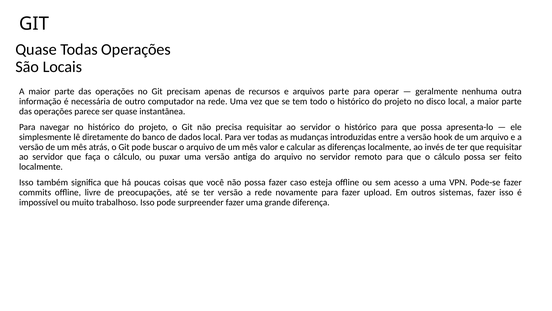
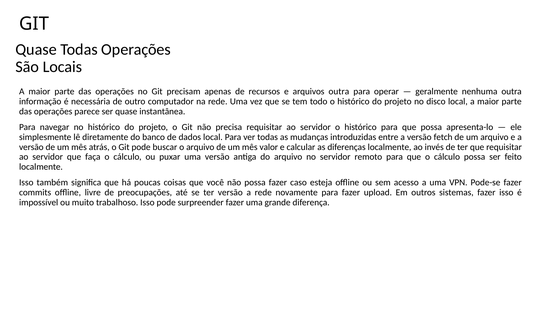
arquivos parte: parte -> outra
hook: hook -> fetch
